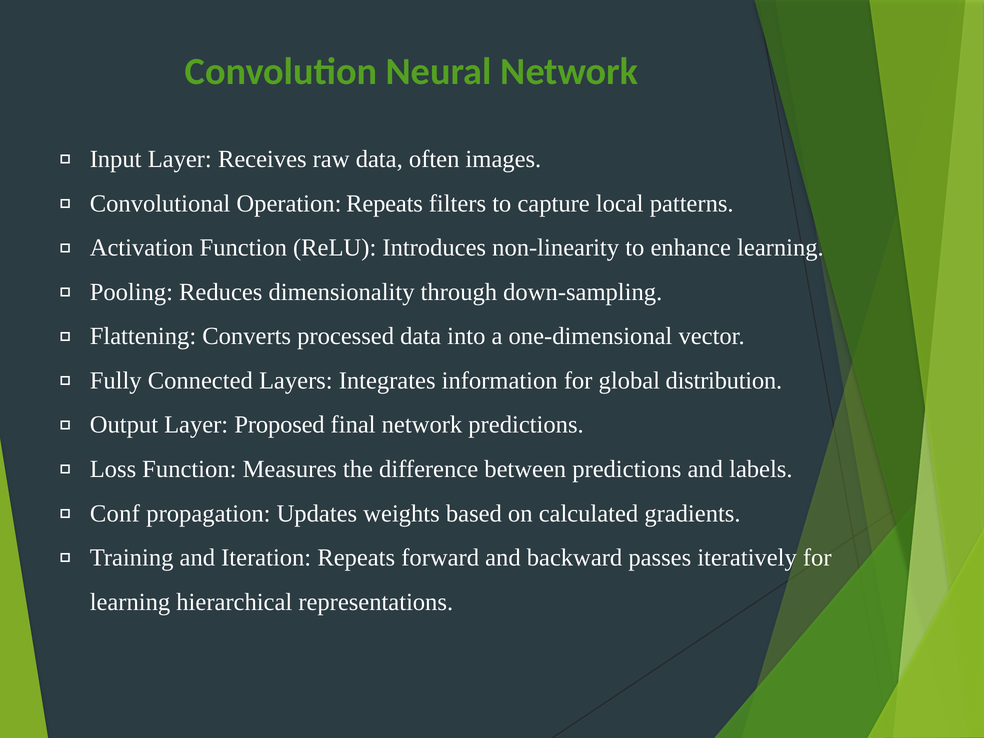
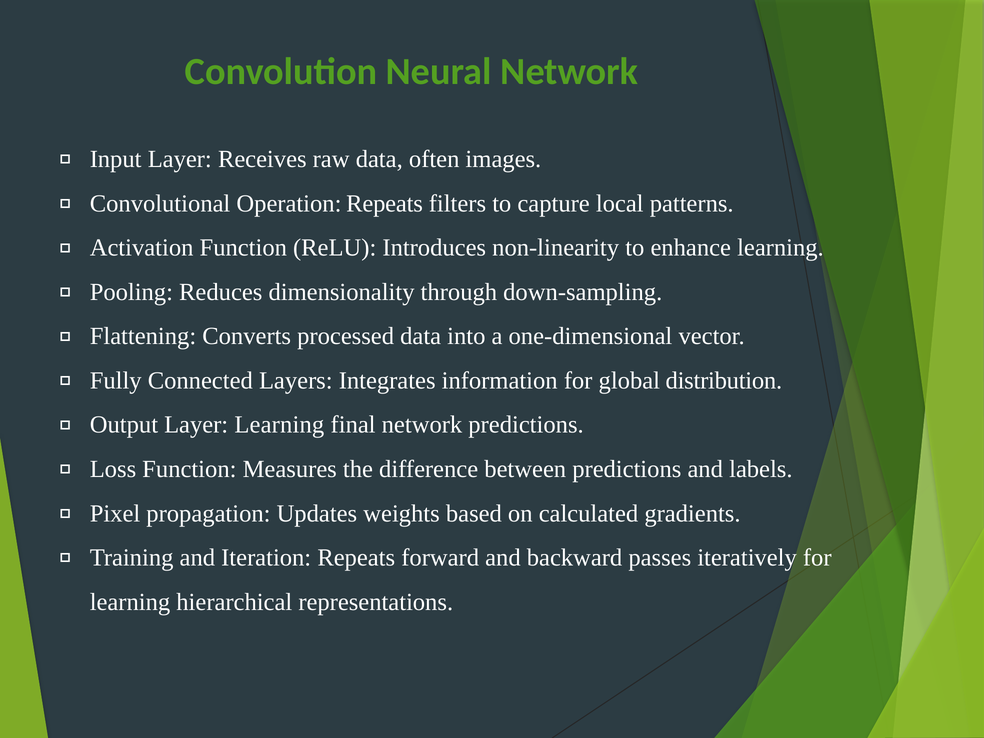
Layer Proposed: Proposed -> Learning
Conf: Conf -> Pixel
